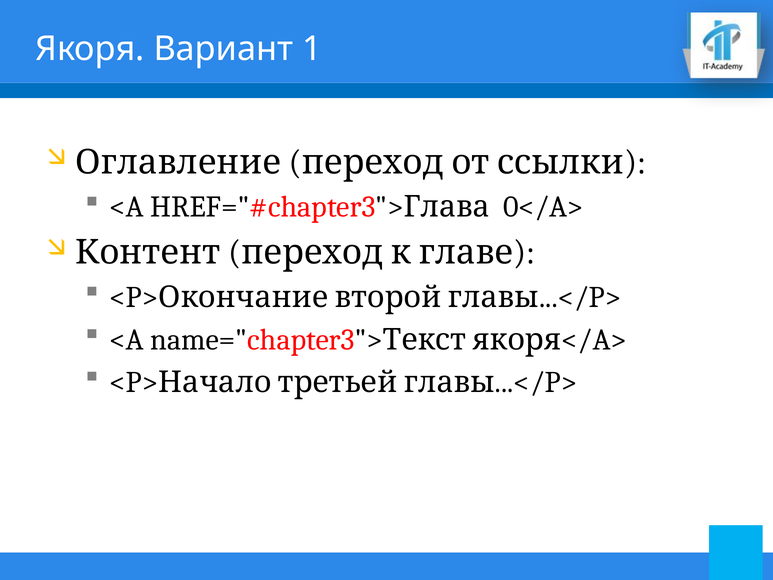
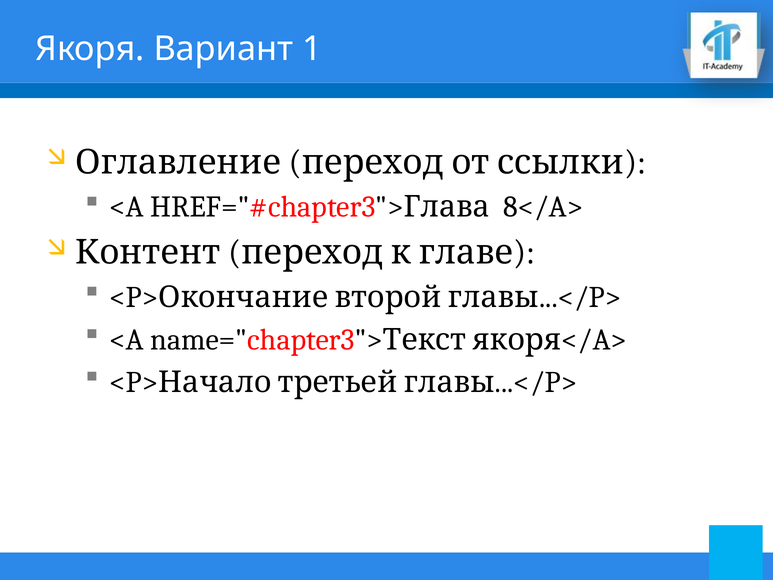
0</A>: 0</A> -> 8</A>
